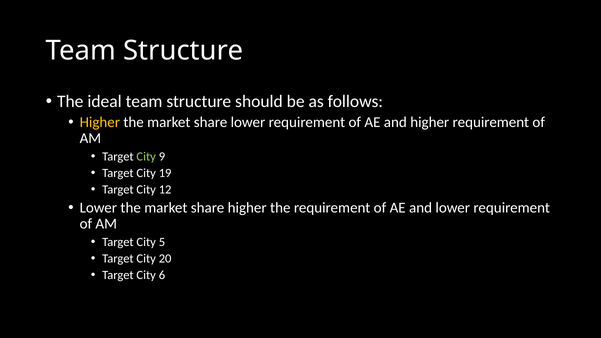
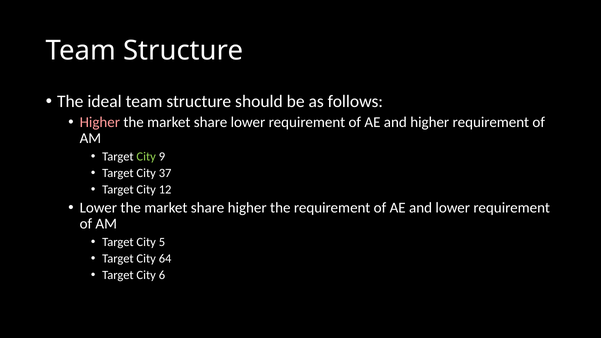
Higher at (100, 122) colour: yellow -> pink
19: 19 -> 37
20: 20 -> 64
